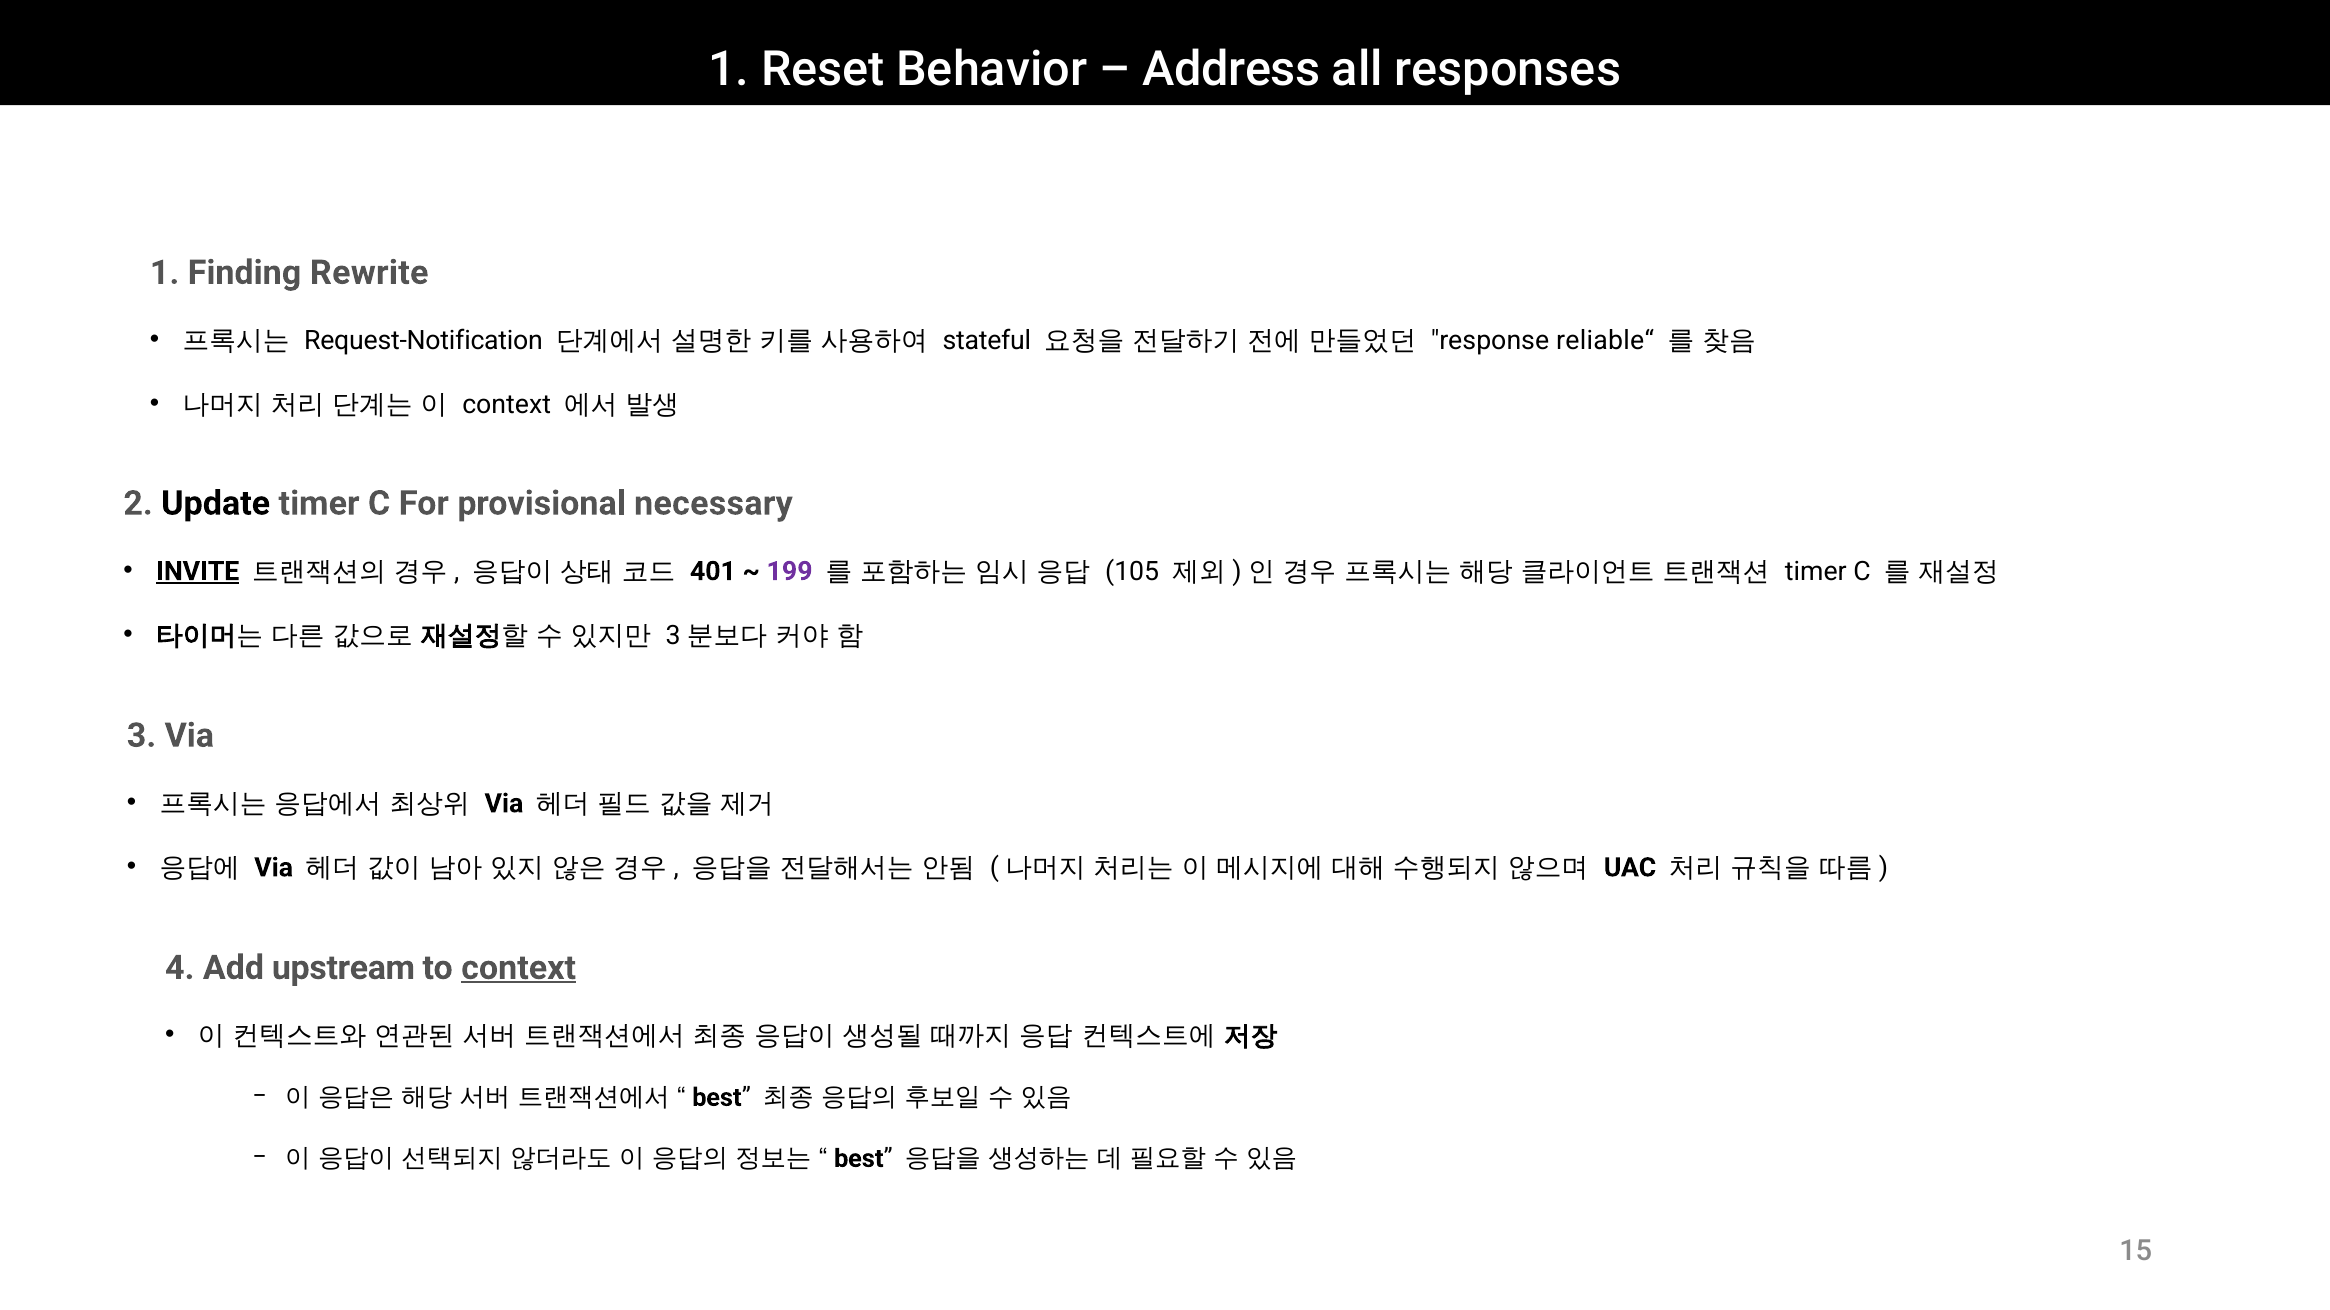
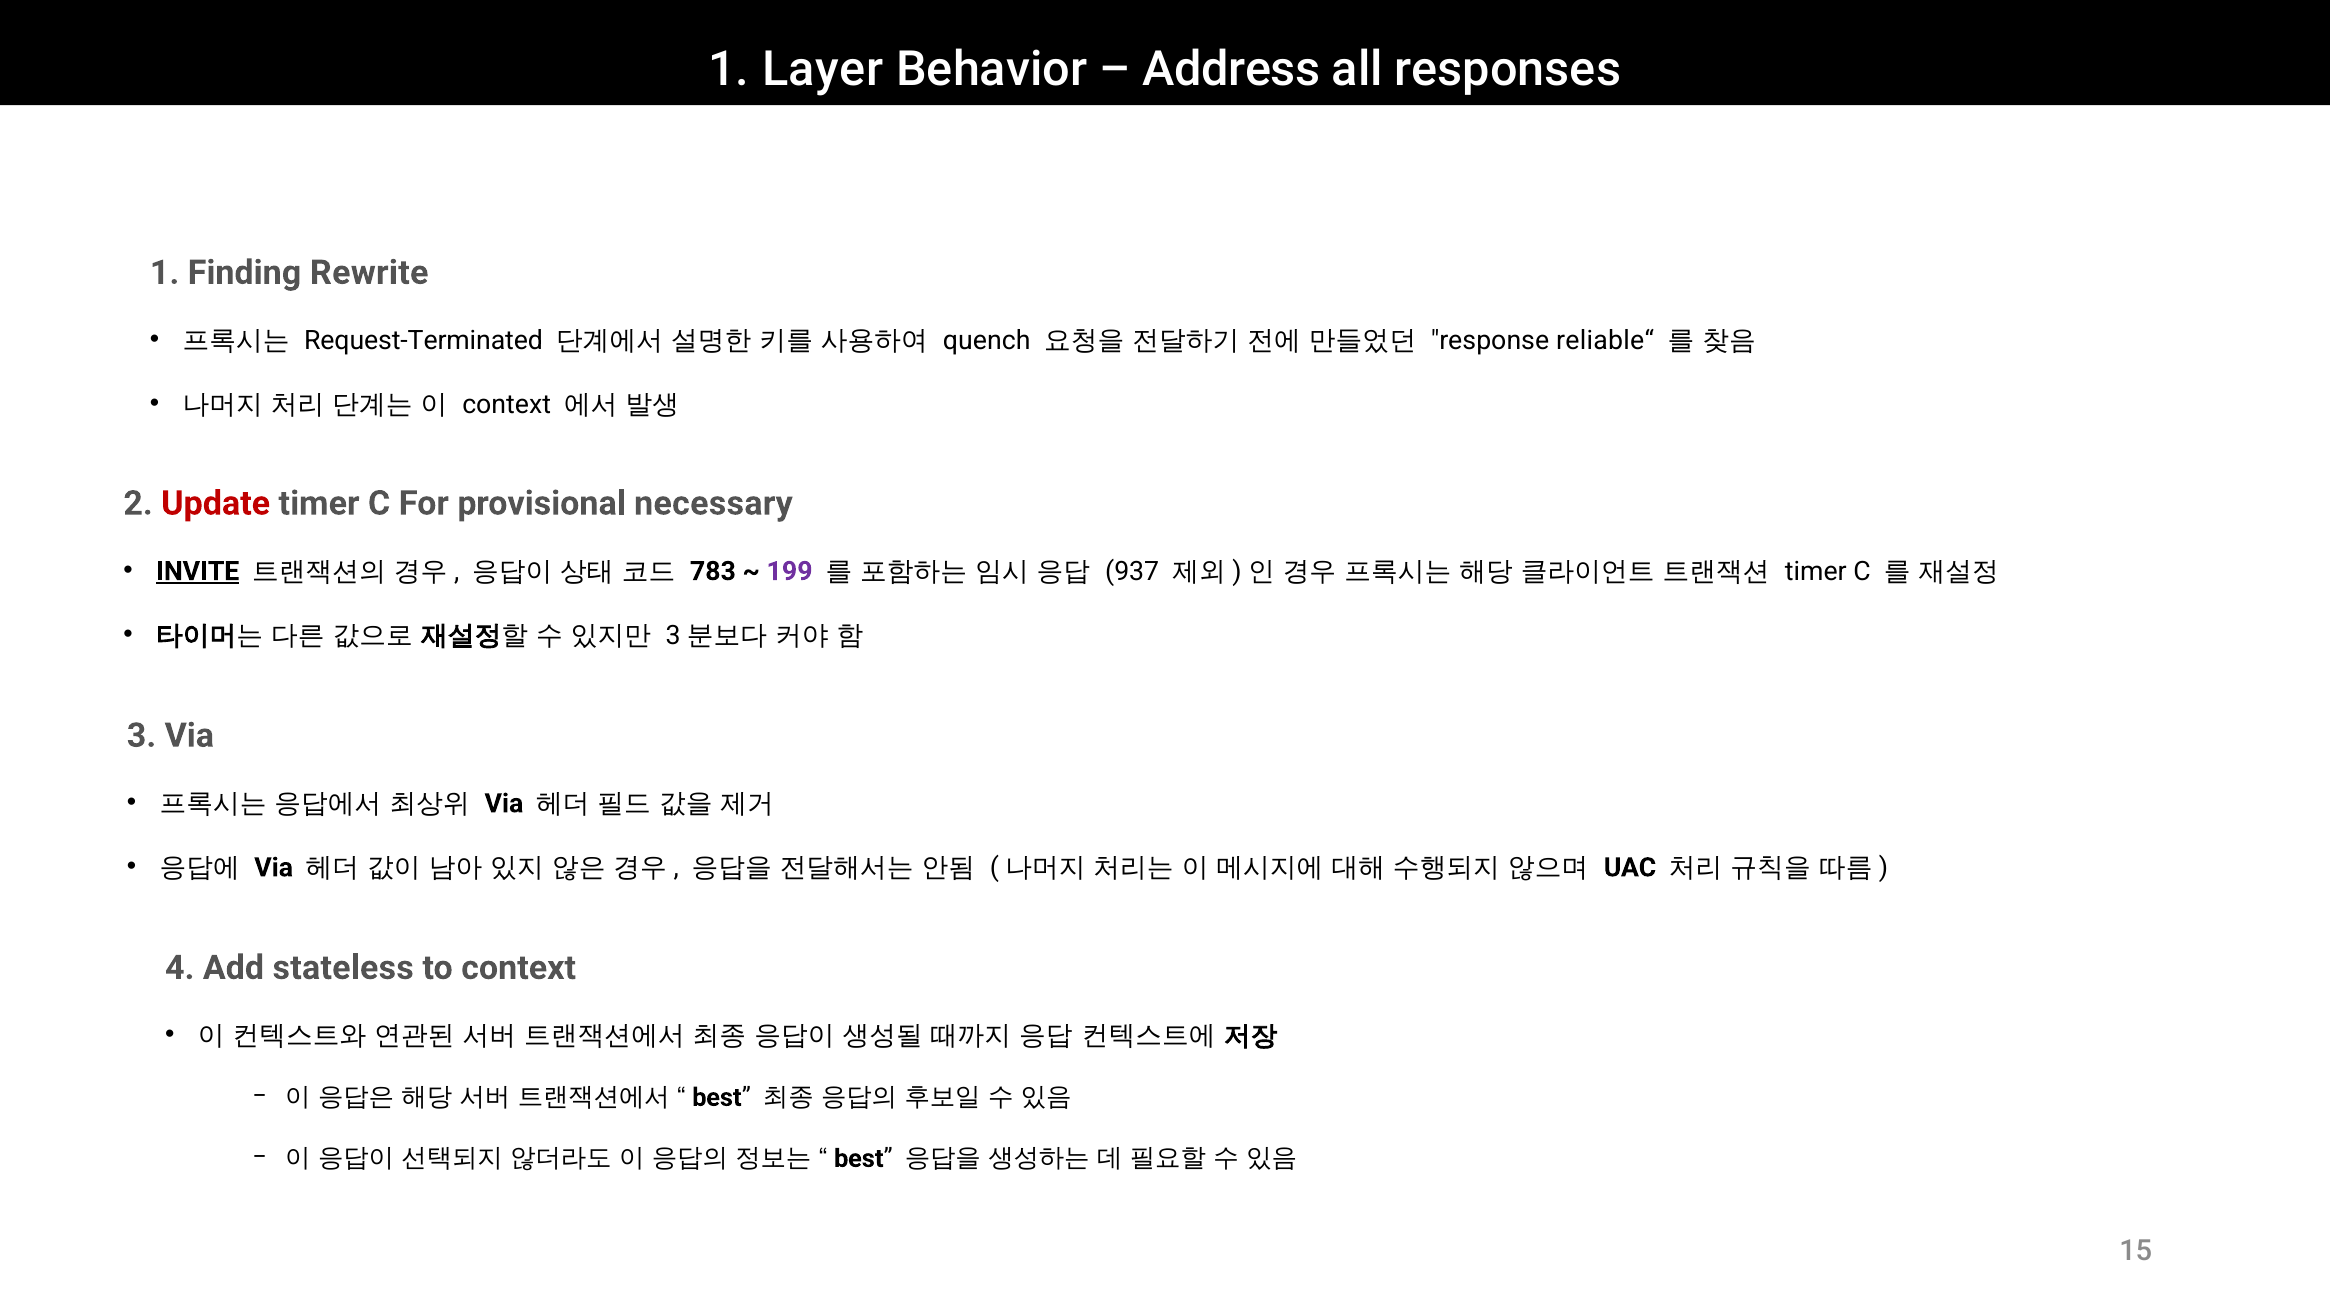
Reset: Reset -> Layer
Request-Notification: Request-Notification -> Request-Terminated
stateful: stateful -> quench
Update colour: black -> red
401: 401 -> 783
105: 105 -> 937
upstream: upstream -> stateless
context at (519, 968) underline: present -> none
